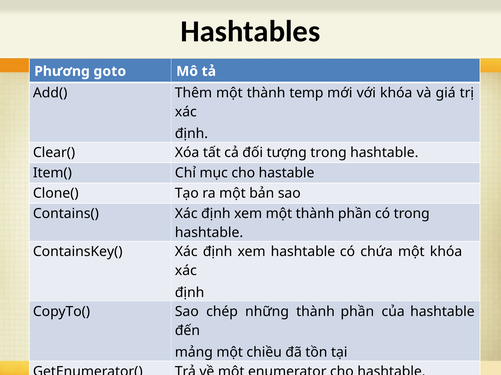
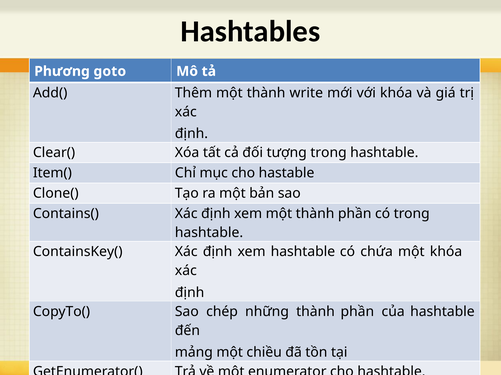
temp: temp -> write
